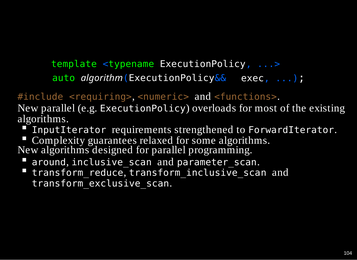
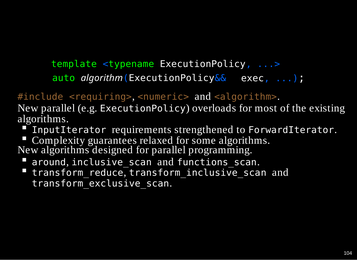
<functions>: <functions> -> <algorithm>
parameter_scan: parameter_scan -> functions_scan
